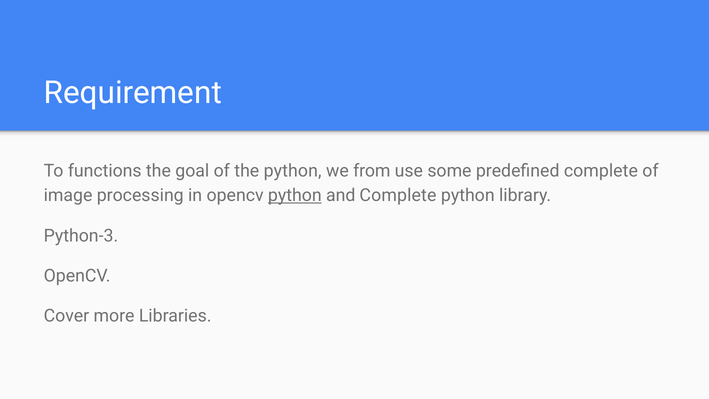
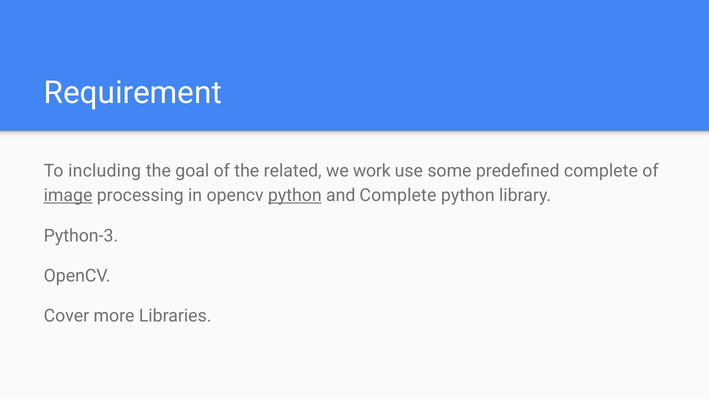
functions: functions -> including
the python: python -> related
from: from -> work
image underline: none -> present
